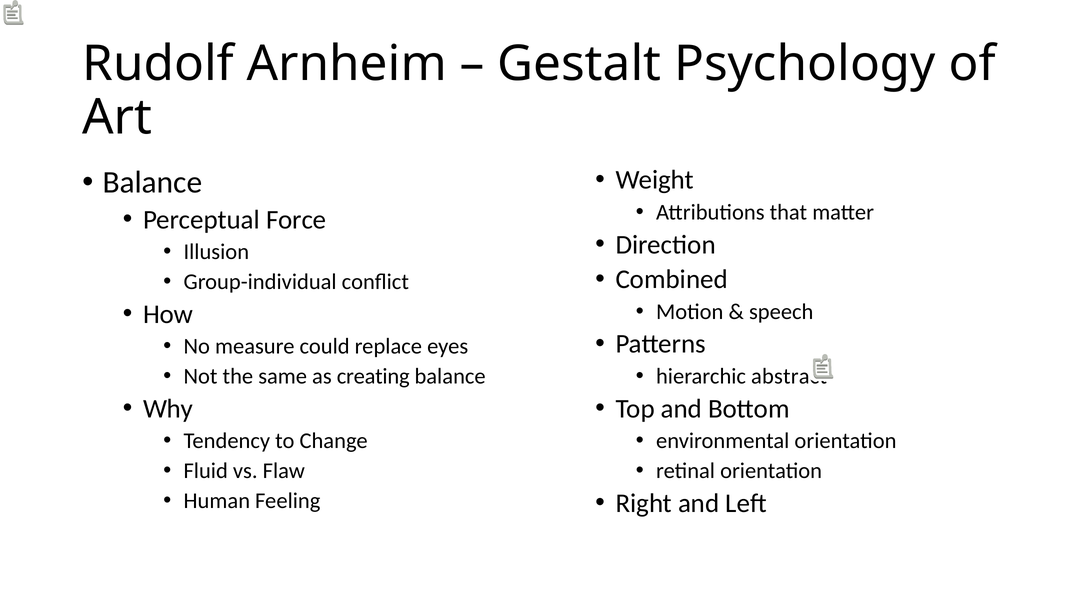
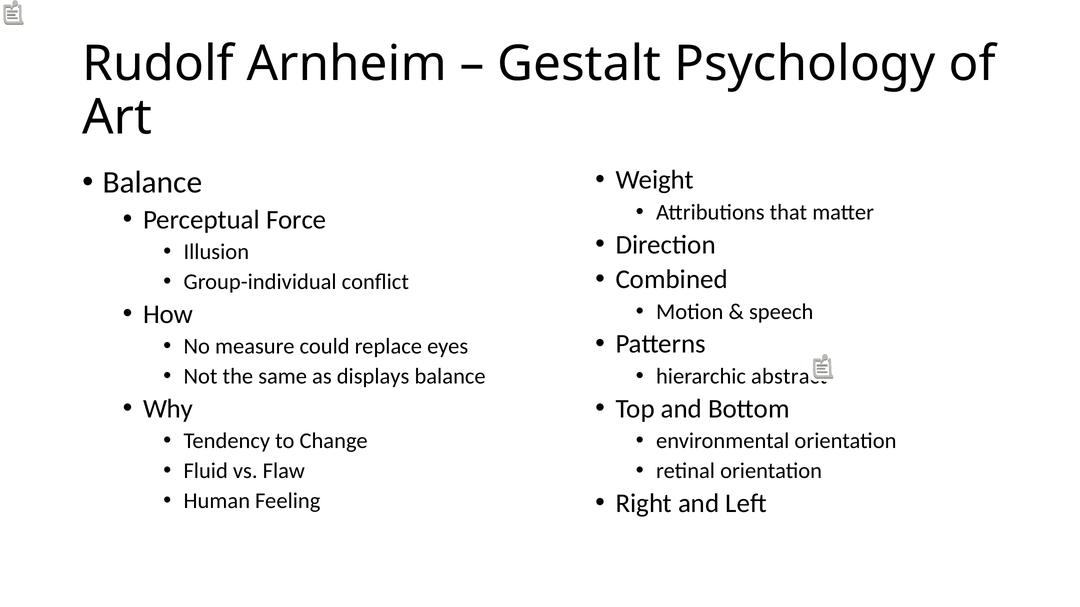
creating: creating -> displays
